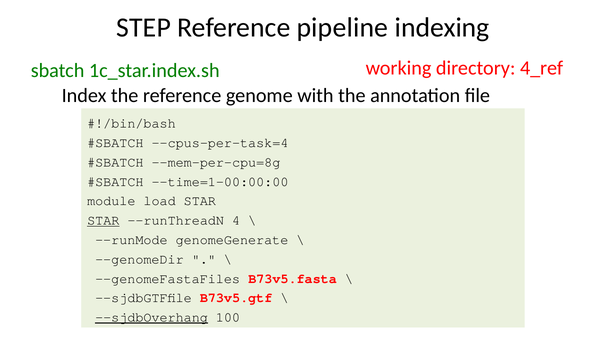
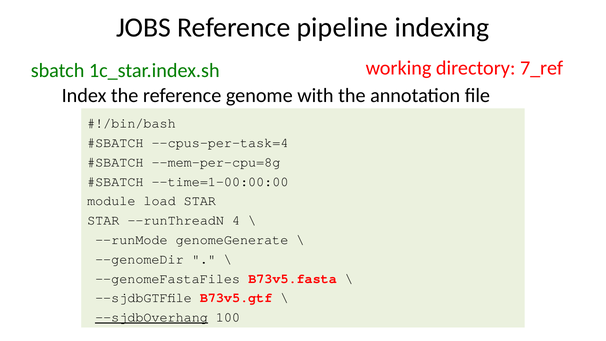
STEP: STEP -> JOBS
4_ref: 4_ref -> 7_ref
STAR at (103, 220) underline: present -> none
